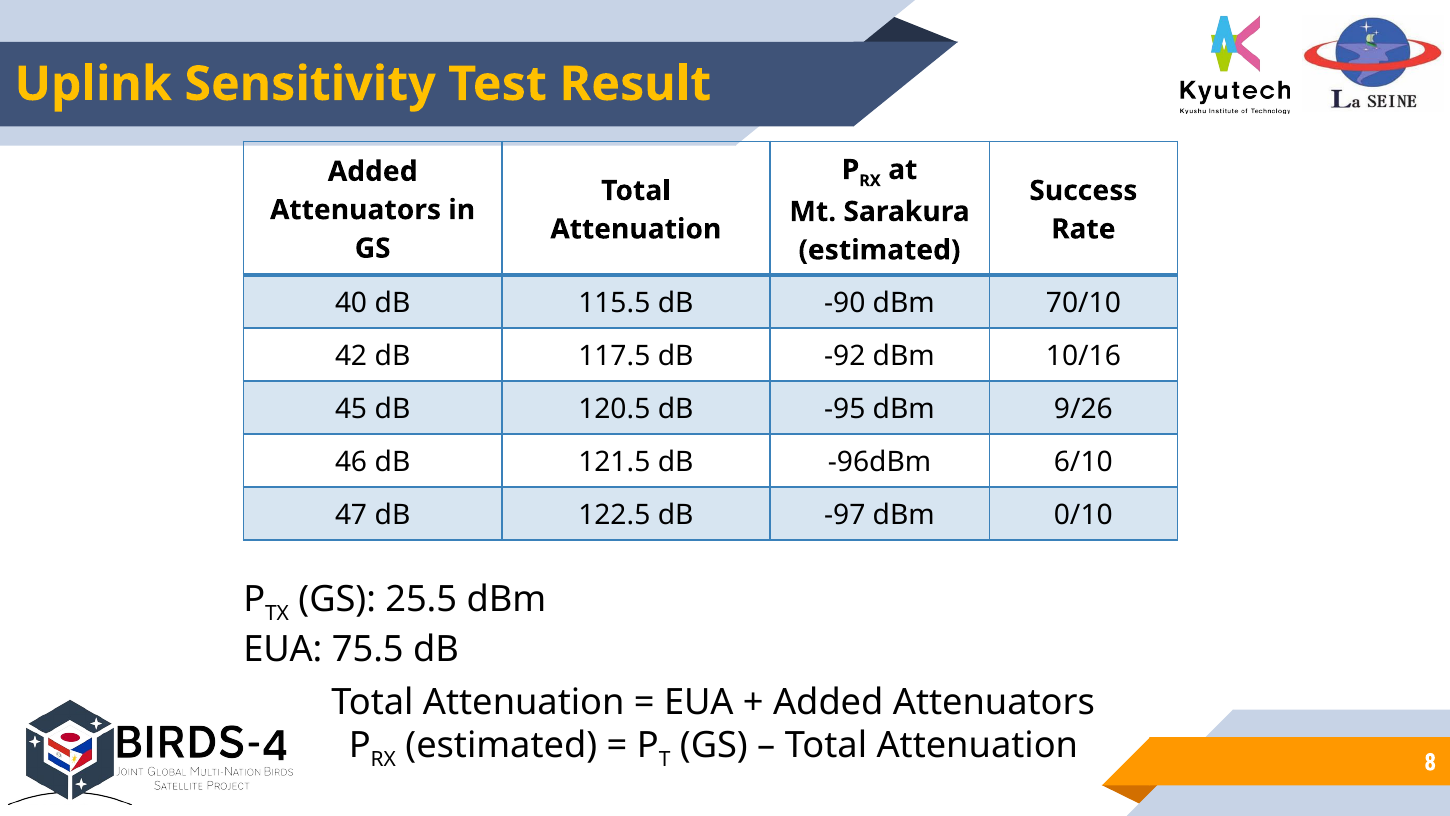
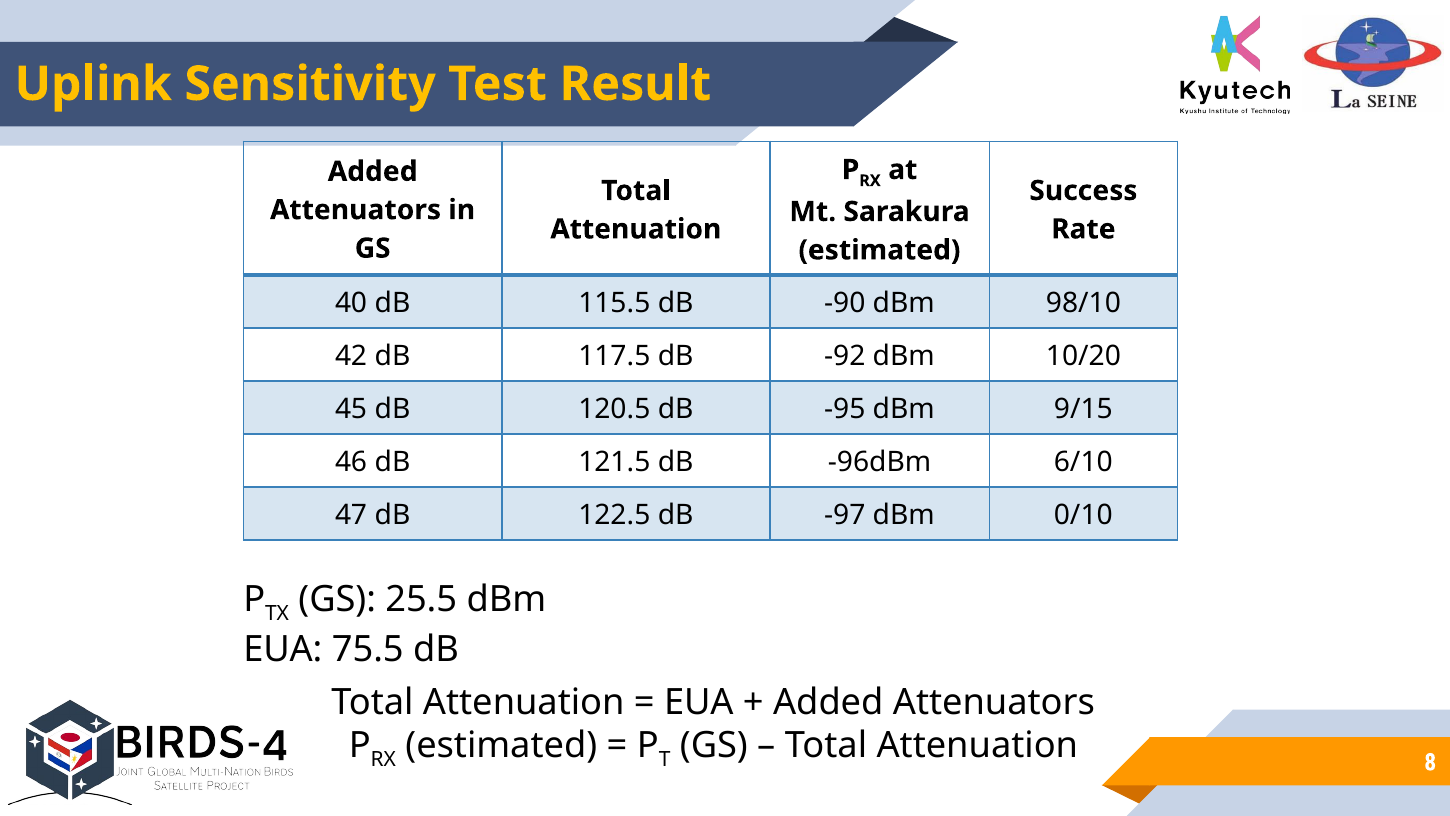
70/10: 70/10 -> 98/10
10/16: 10/16 -> 10/20
9/26: 9/26 -> 9/15
